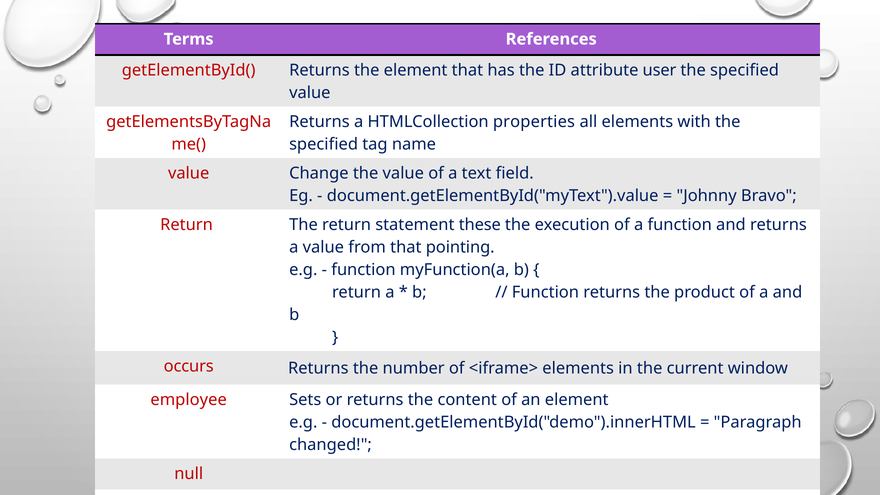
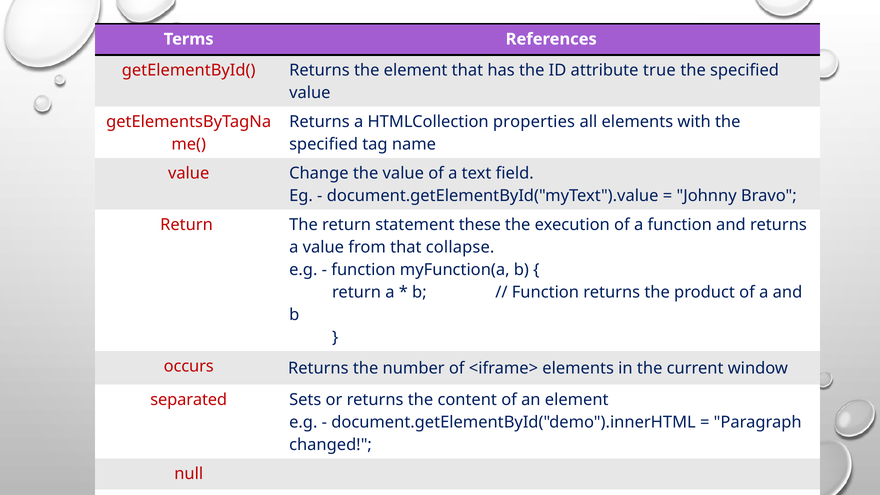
user: user -> true
pointing: pointing -> collapse
employee: employee -> separated
